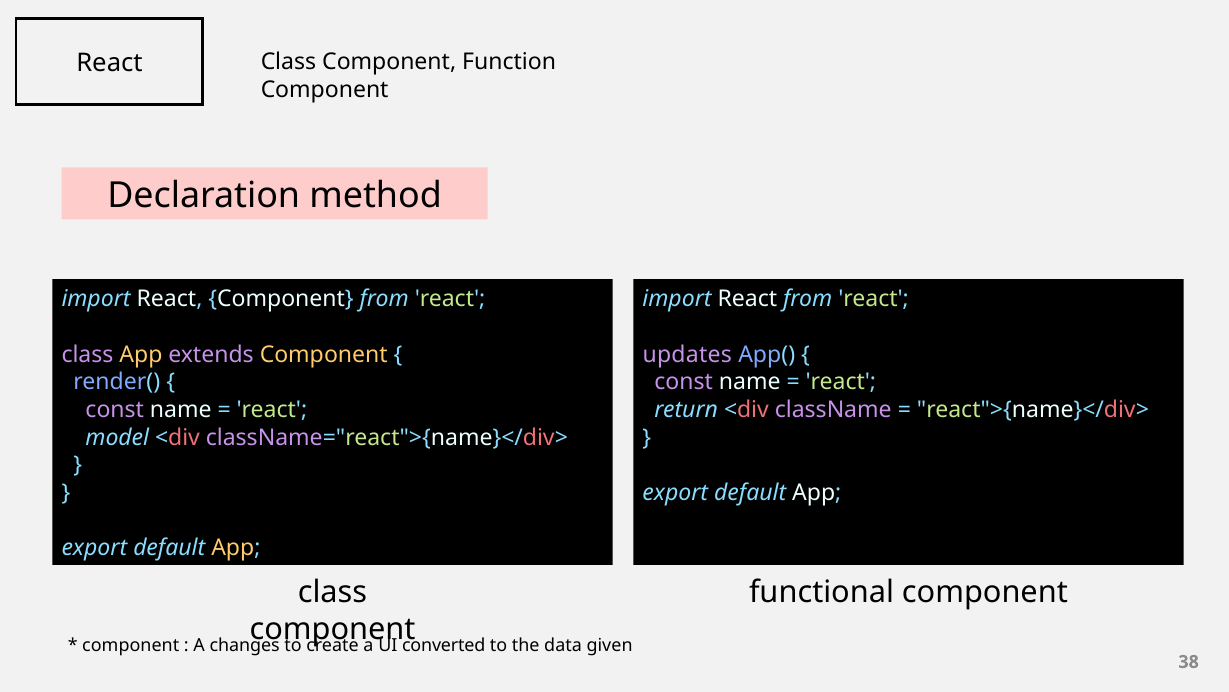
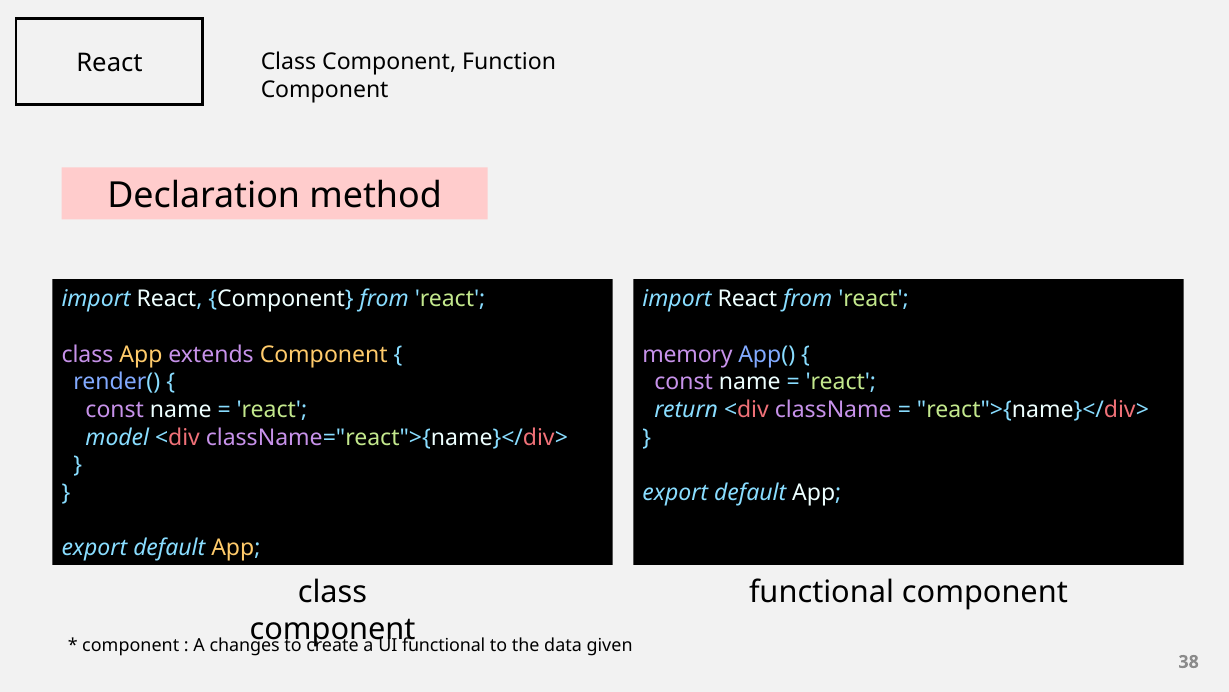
updates: updates -> memory
converted at (444, 644): converted -> functional
